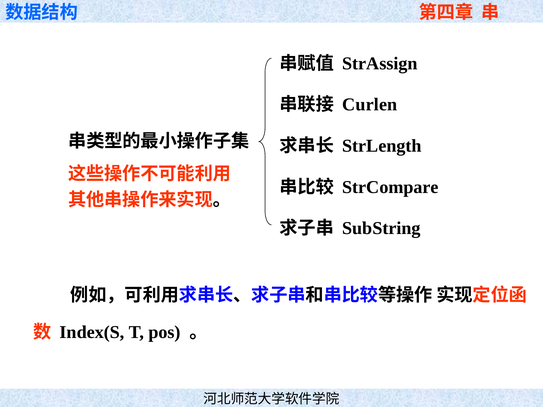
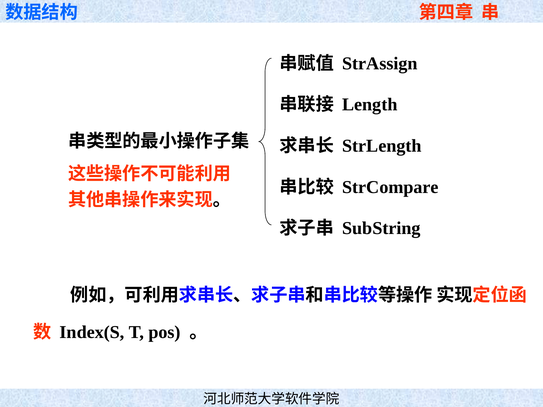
Curlen: Curlen -> Length
